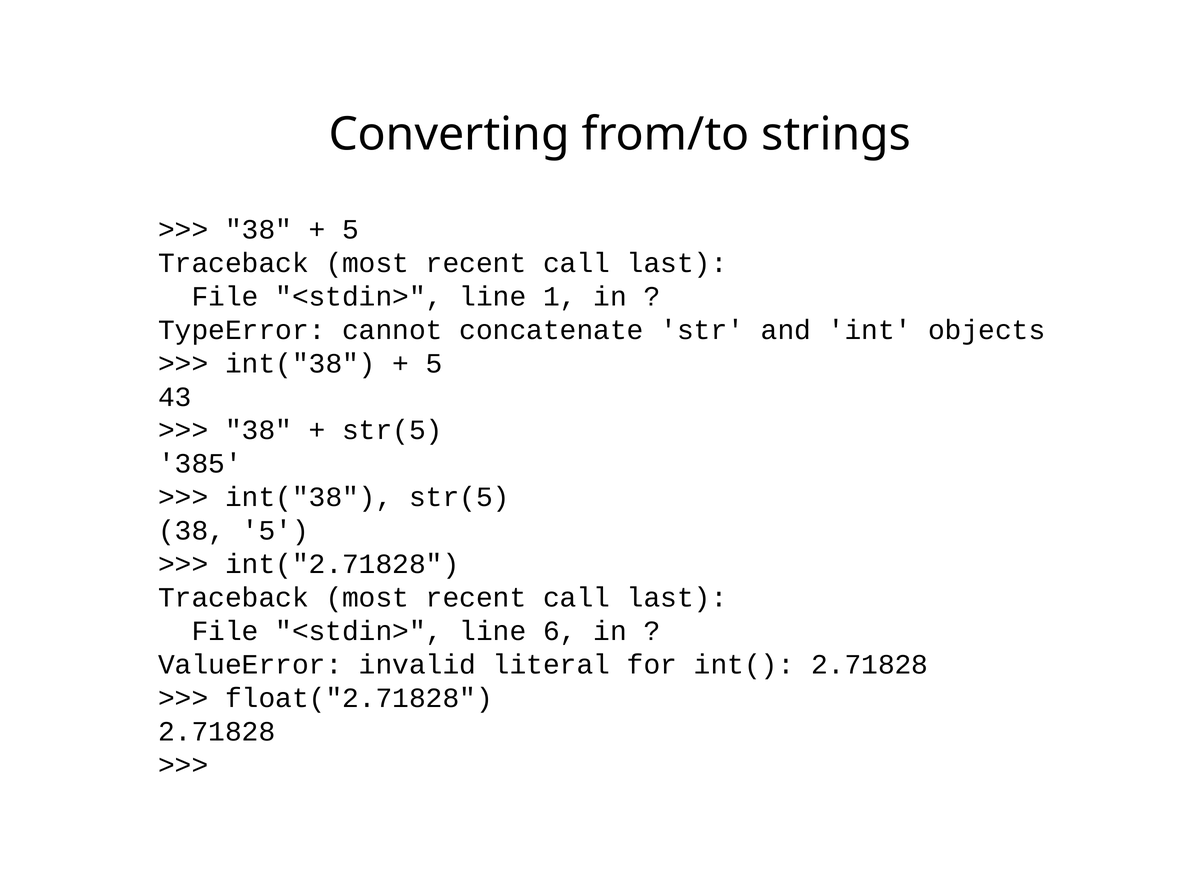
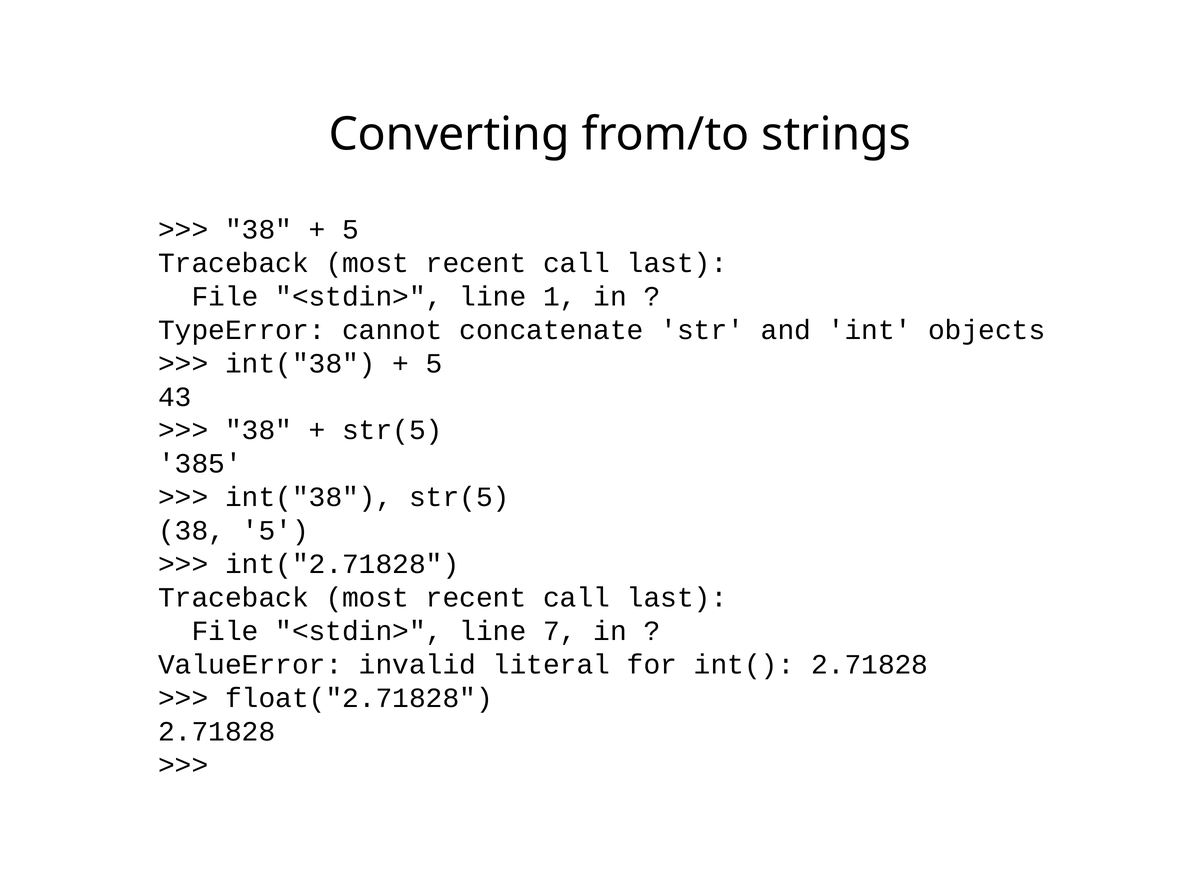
6: 6 -> 7
